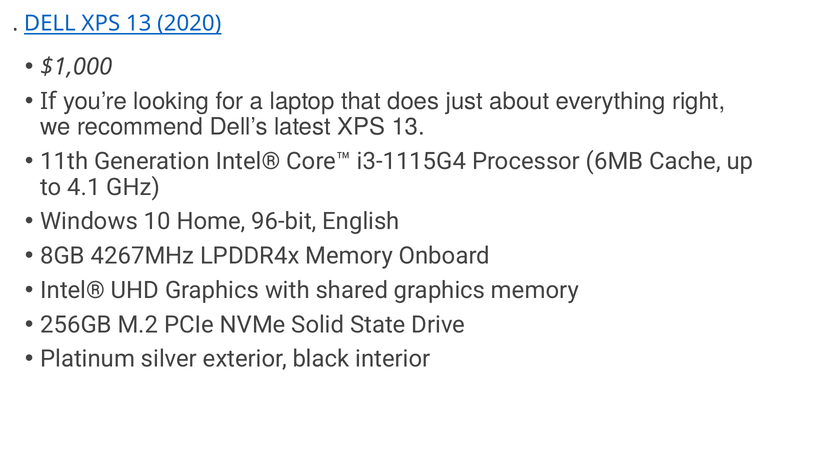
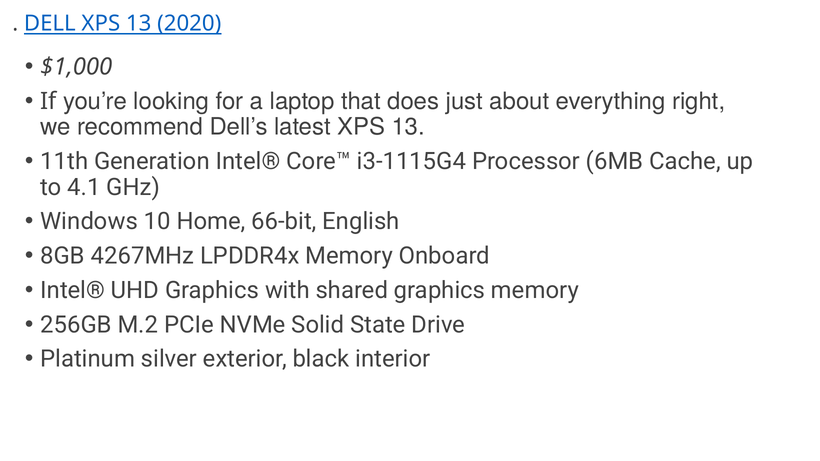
96-bit: 96-bit -> 66-bit
